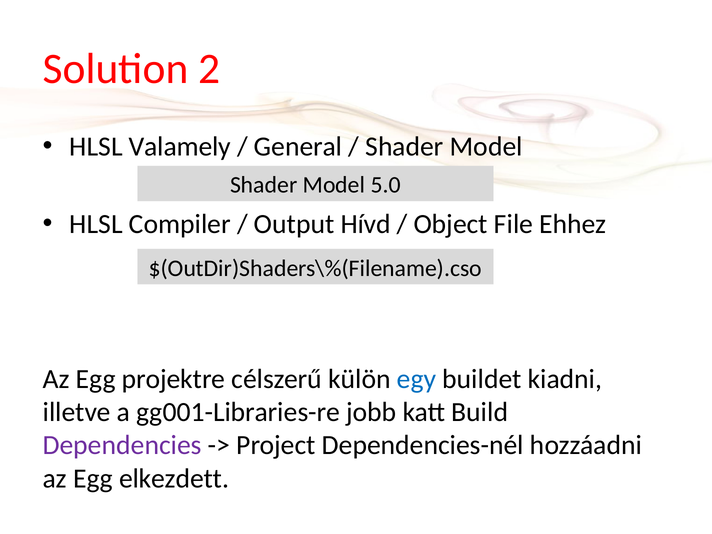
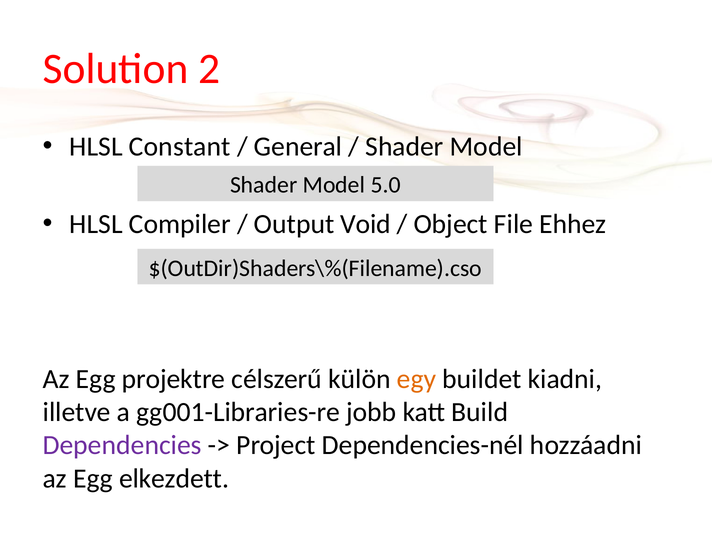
Valamely: Valamely -> Constant
Hívd: Hívd -> Void
egy colour: blue -> orange
